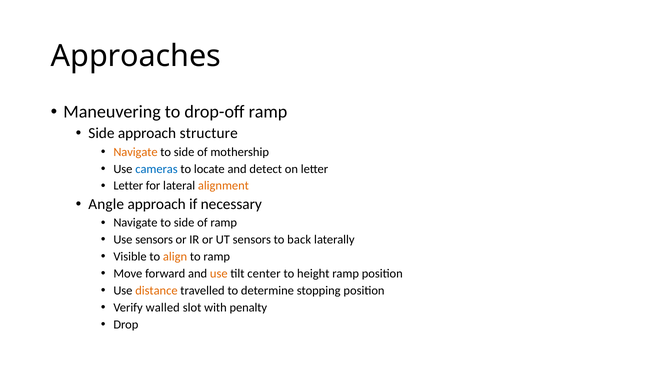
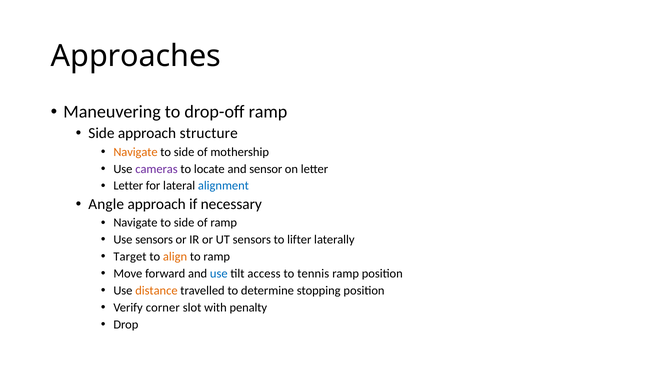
cameras colour: blue -> purple
detect: detect -> sensor
alignment colour: orange -> blue
back: back -> lifter
Visible: Visible -> Target
use at (219, 274) colour: orange -> blue
center: center -> access
height: height -> tennis
walled: walled -> corner
